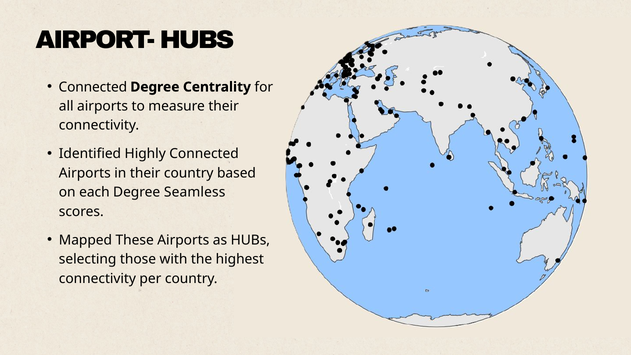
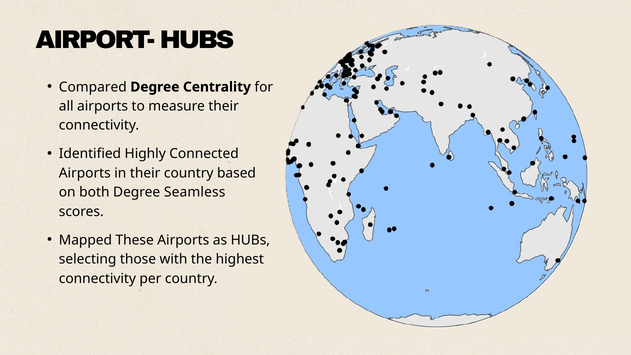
Connected at (93, 87): Connected -> Compared
each: each -> both
